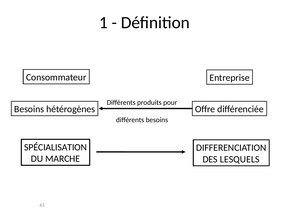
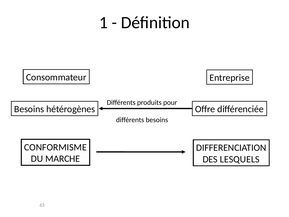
SPÉCIALISATION: SPÉCIALISATION -> CONFORMISME
